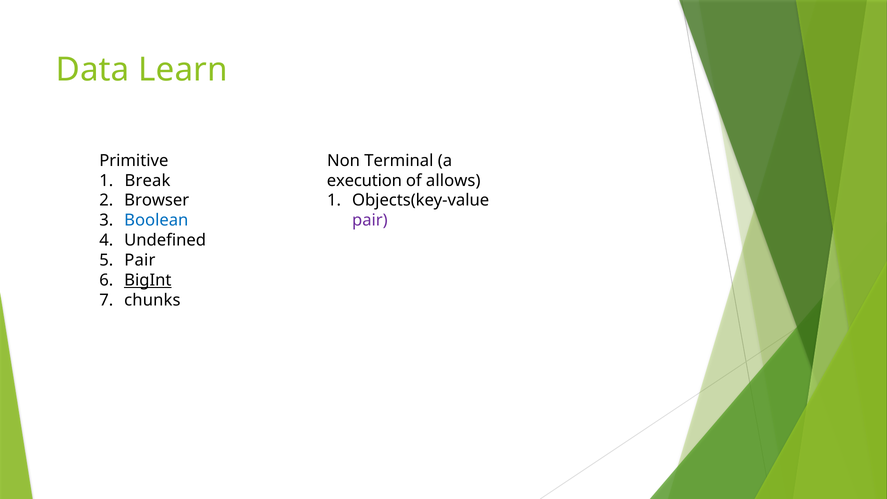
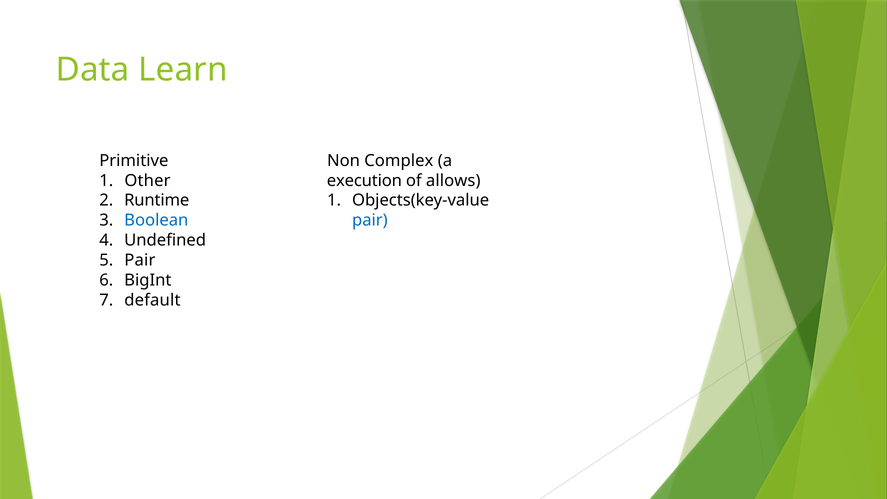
Terminal: Terminal -> Complex
Break: Break -> Other
Browser: Browser -> Runtime
pair at (370, 220) colour: purple -> blue
BigInt underline: present -> none
chunks: chunks -> default
